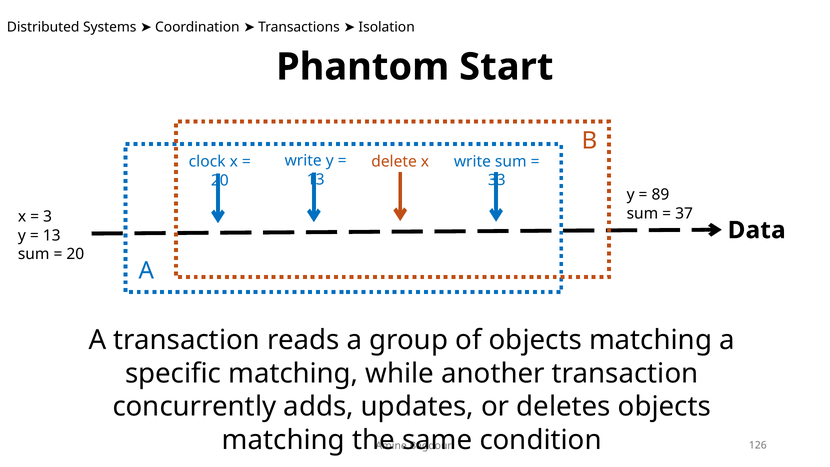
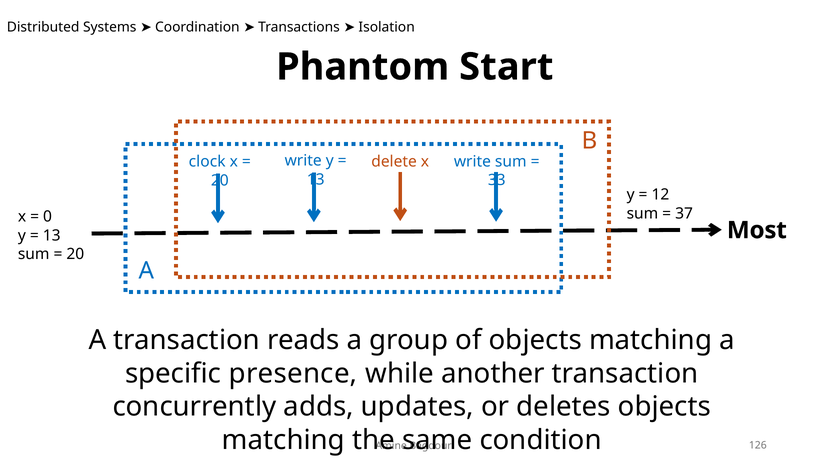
89: 89 -> 12
3: 3 -> 0
Data: Data -> Most
specific matching: matching -> presence
